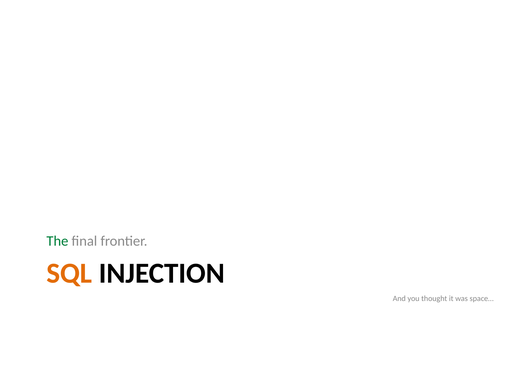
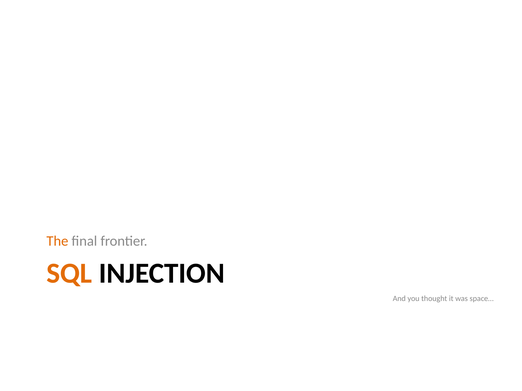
The colour: green -> orange
